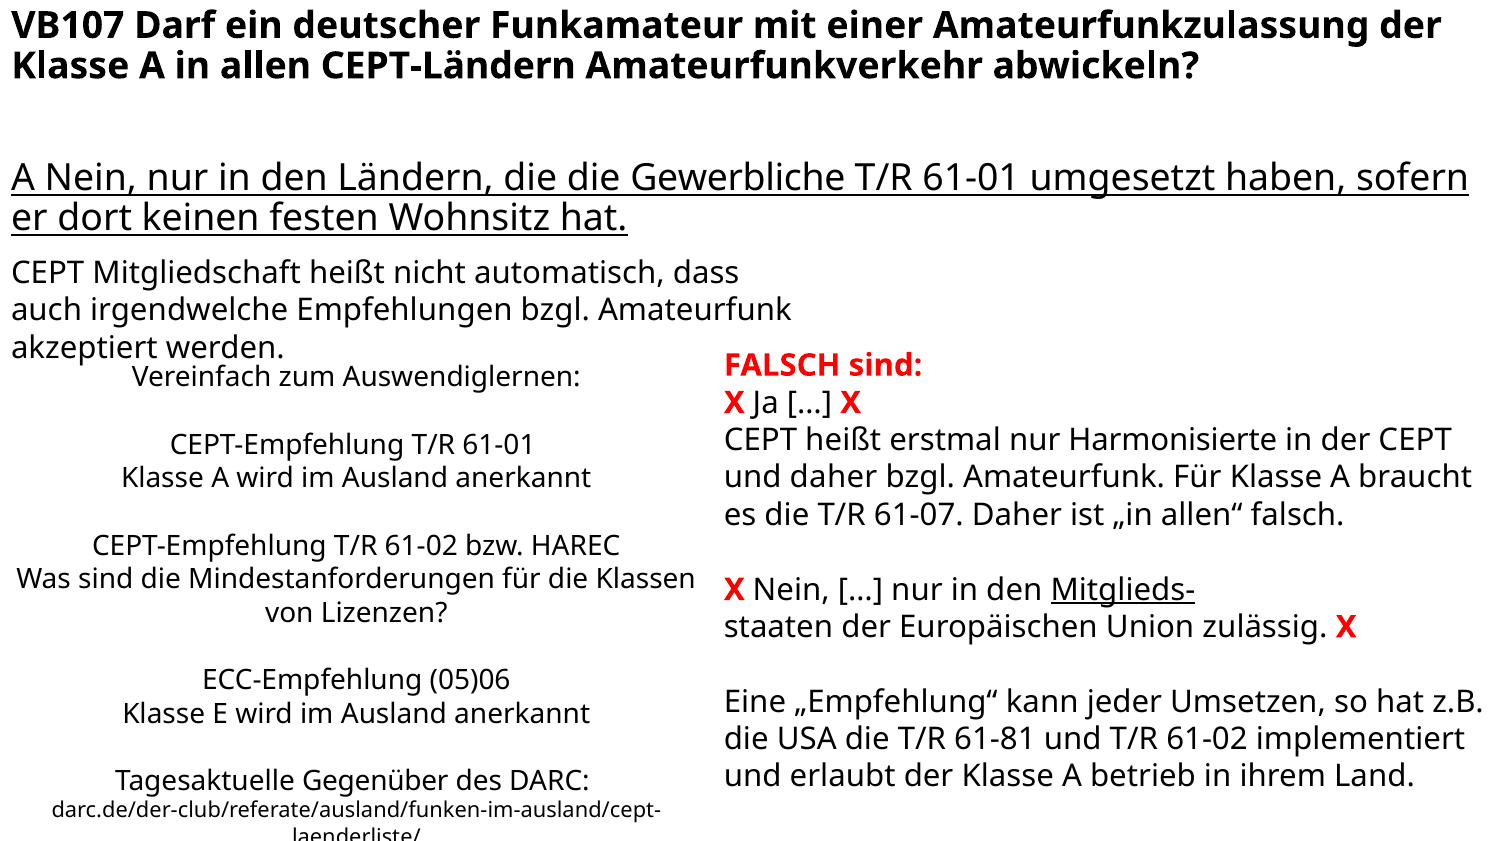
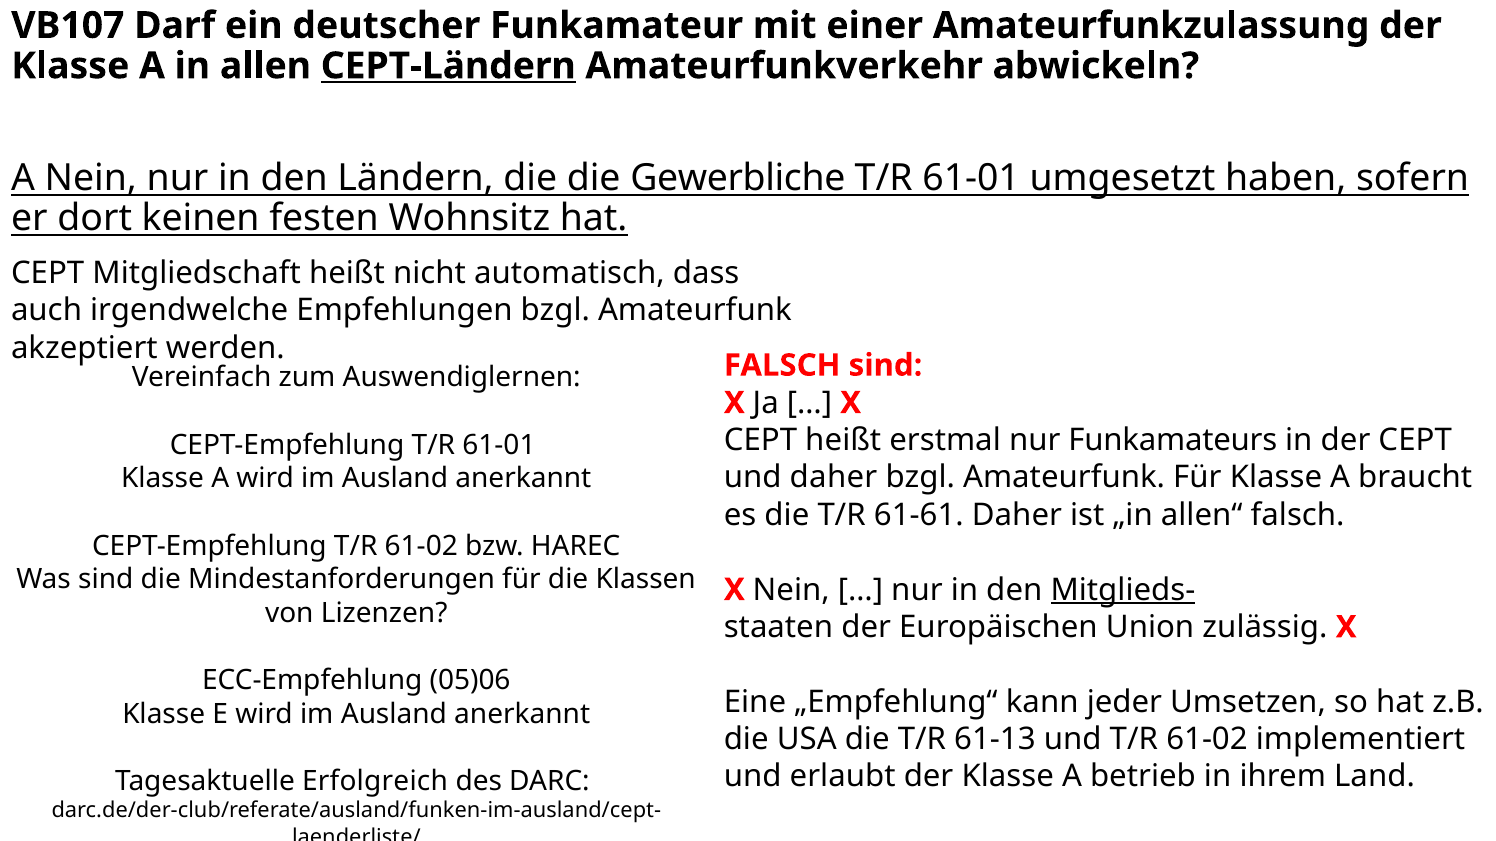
CEPT-Ländern underline: none -> present
Harmonisierte: Harmonisierte -> Funkamateurs
61-07: 61-07 -> 61-61
61-81: 61-81 -> 61-13
Gegenüber: Gegenüber -> Erfolgreich
